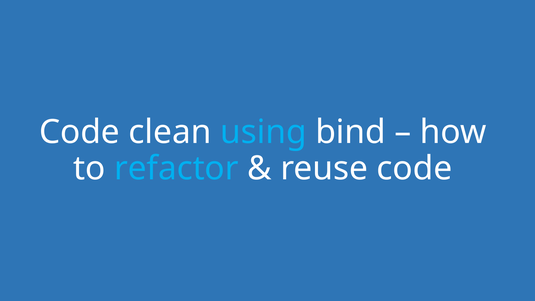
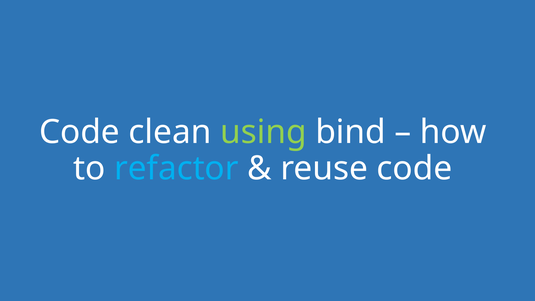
using colour: light blue -> light green
